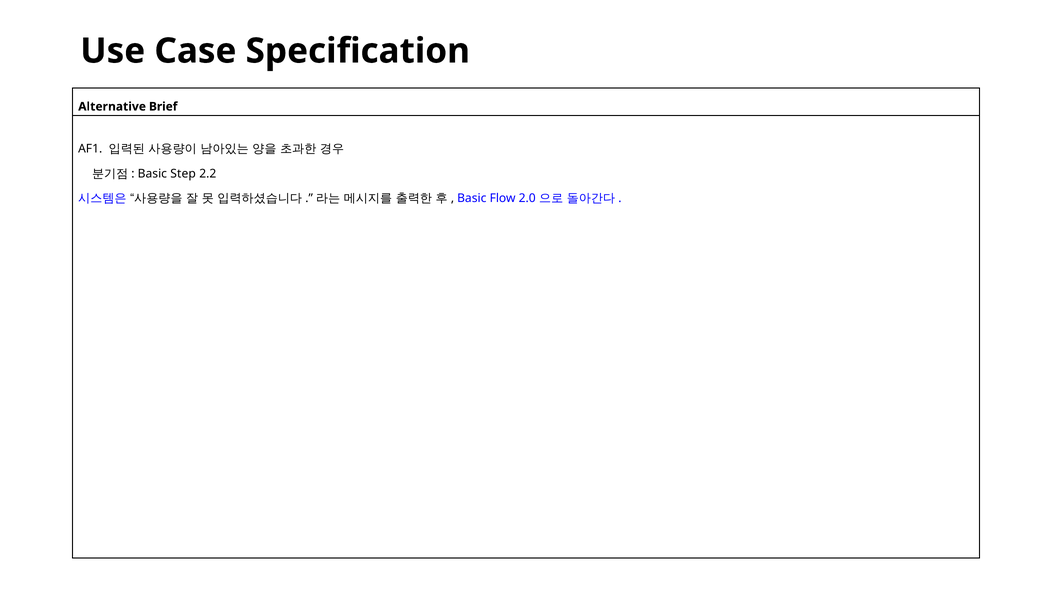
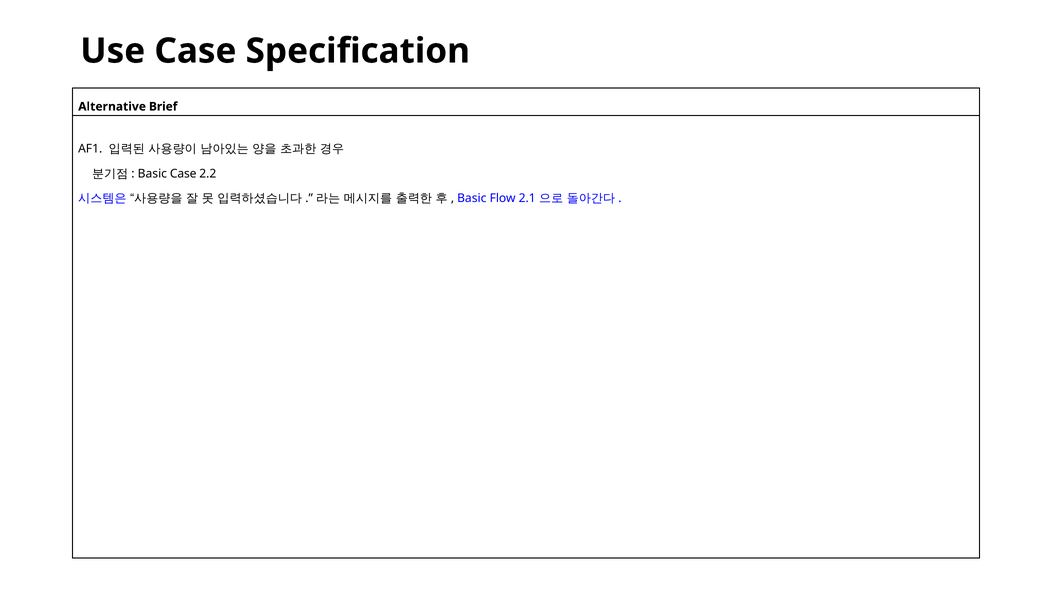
Basic Step: Step -> Case
2.0: 2.0 -> 2.1
